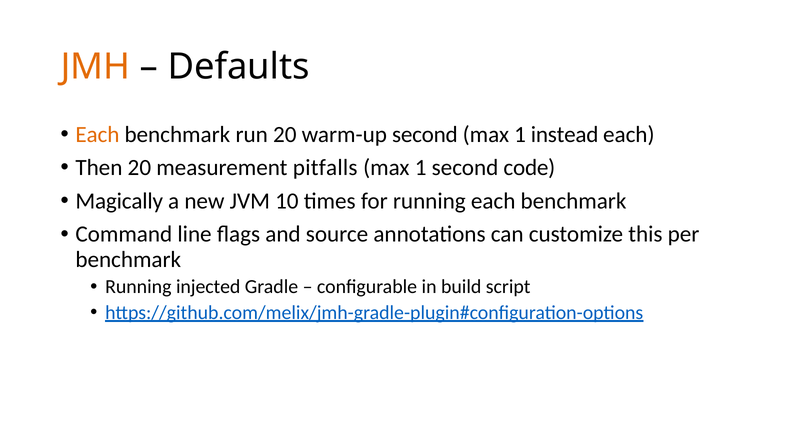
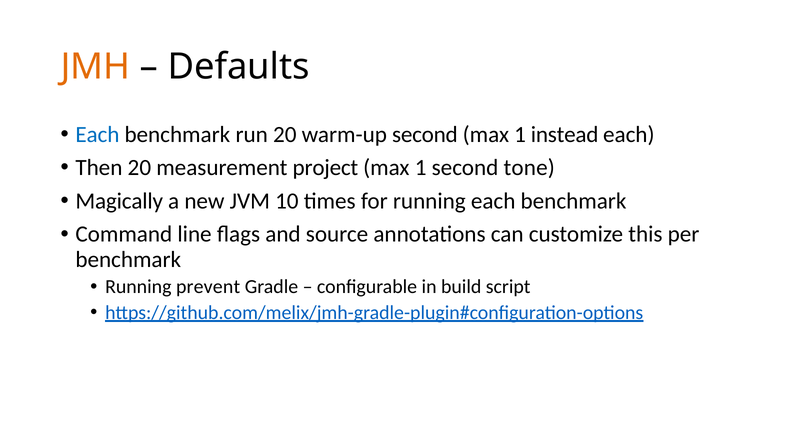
Each at (97, 134) colour: orange -> blue
pitfalls: pitfalls -> project
code: code -> tone
injected: injected -> prevent
